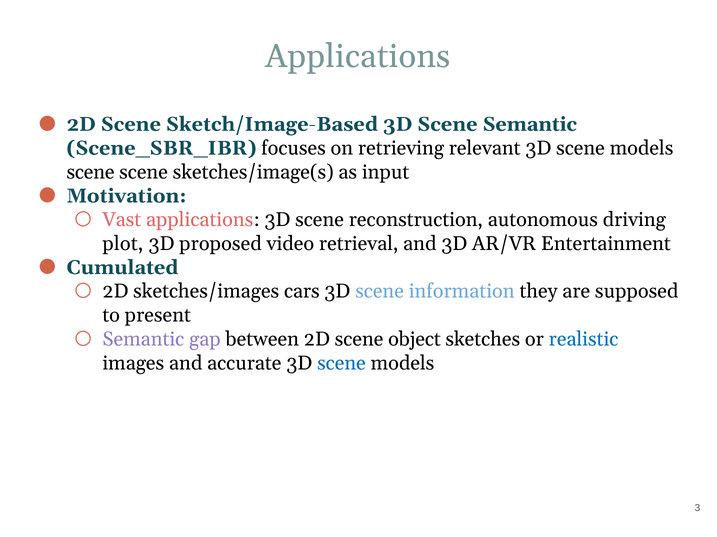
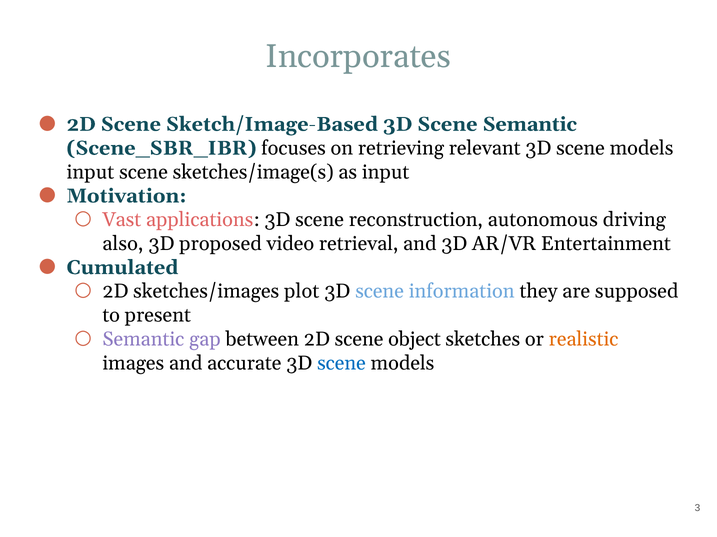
Applications at (358, 56): Applications -> Incorporates
scene at (91, 172): scene -> input
plot: plot -> also
cars: cars -> plot
realistic colour: blue -> orange
